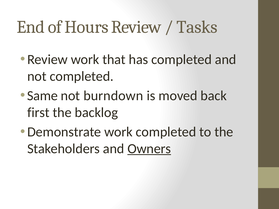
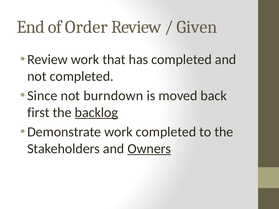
Hours: Hours -> Order
Tasks: Tasks -> Given
Same: Same -> Since
backlog underline: none -> present
